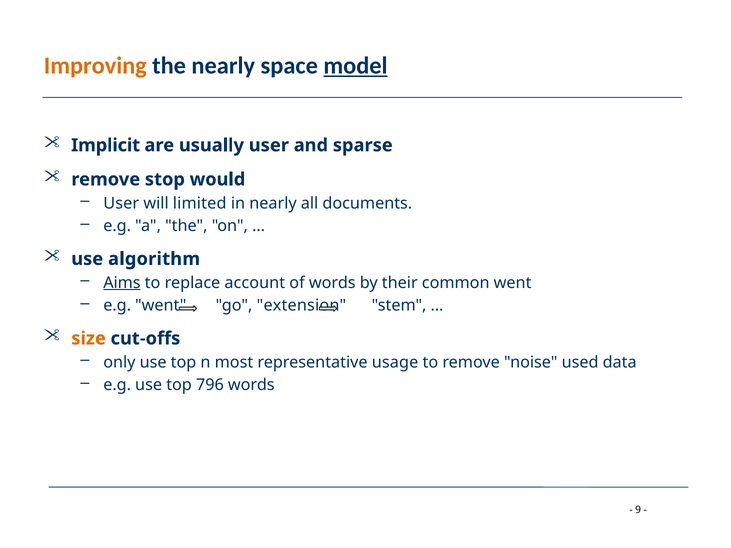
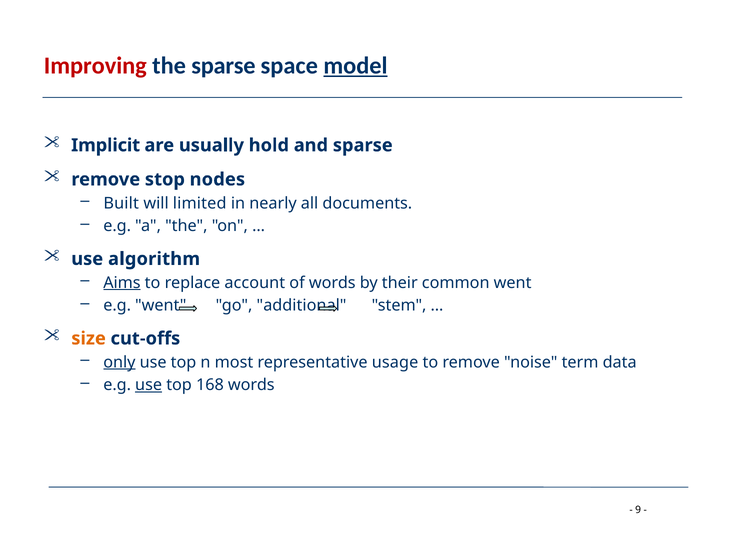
Improving colour: orange -> red
the nearly: nearly -> sparse
usually user: user -> hold
would: would -> nodes
User at (121, 203): User -> Built
extension: extension -> additional
only underline: none -> present
used: used -> term
use at (149, 385) underline: none -> present
796: 796 -> 168
